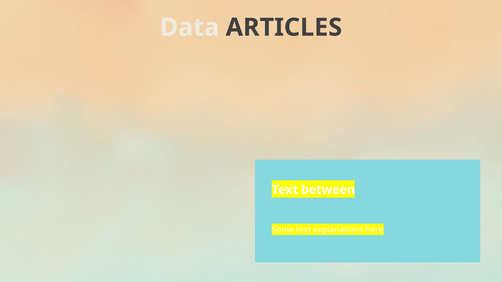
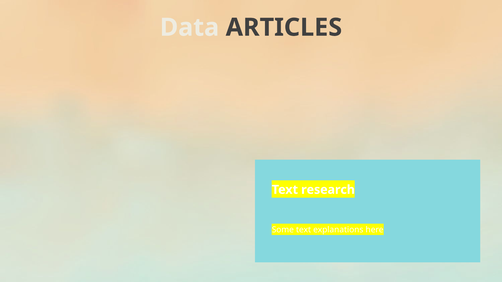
between: between -> research
